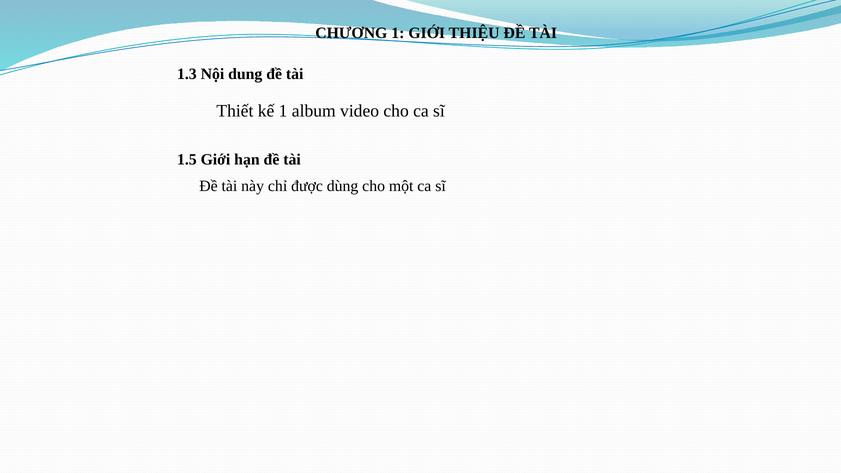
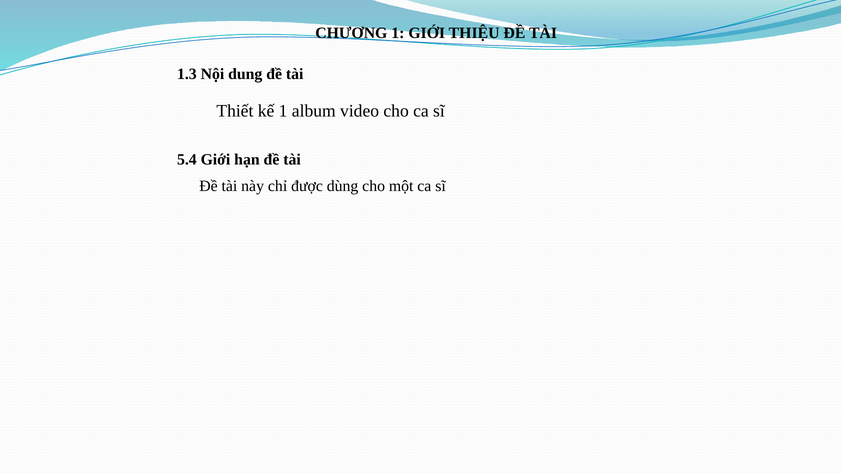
1.5: 1.5 -> 5.4
